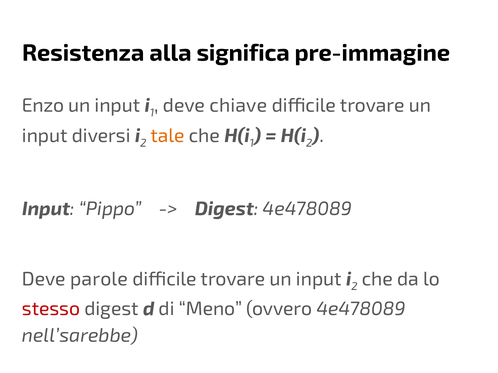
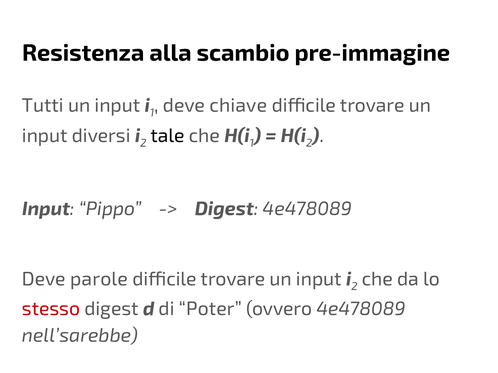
significa: significa -> scambio
Enzo: Enzo -> Tutti
tale colour: orange -> black
Meno: Meno -> Poter
